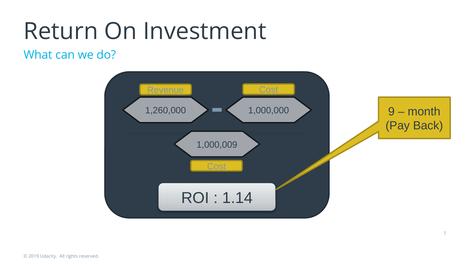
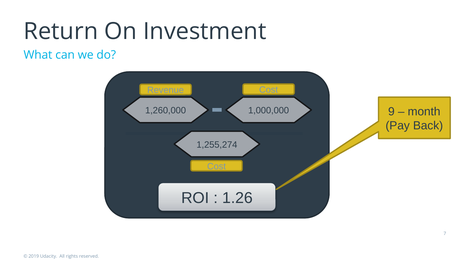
1,000,009: 1,000,009 -> 1,255,274
1.14: 1.14 -> 1.26
